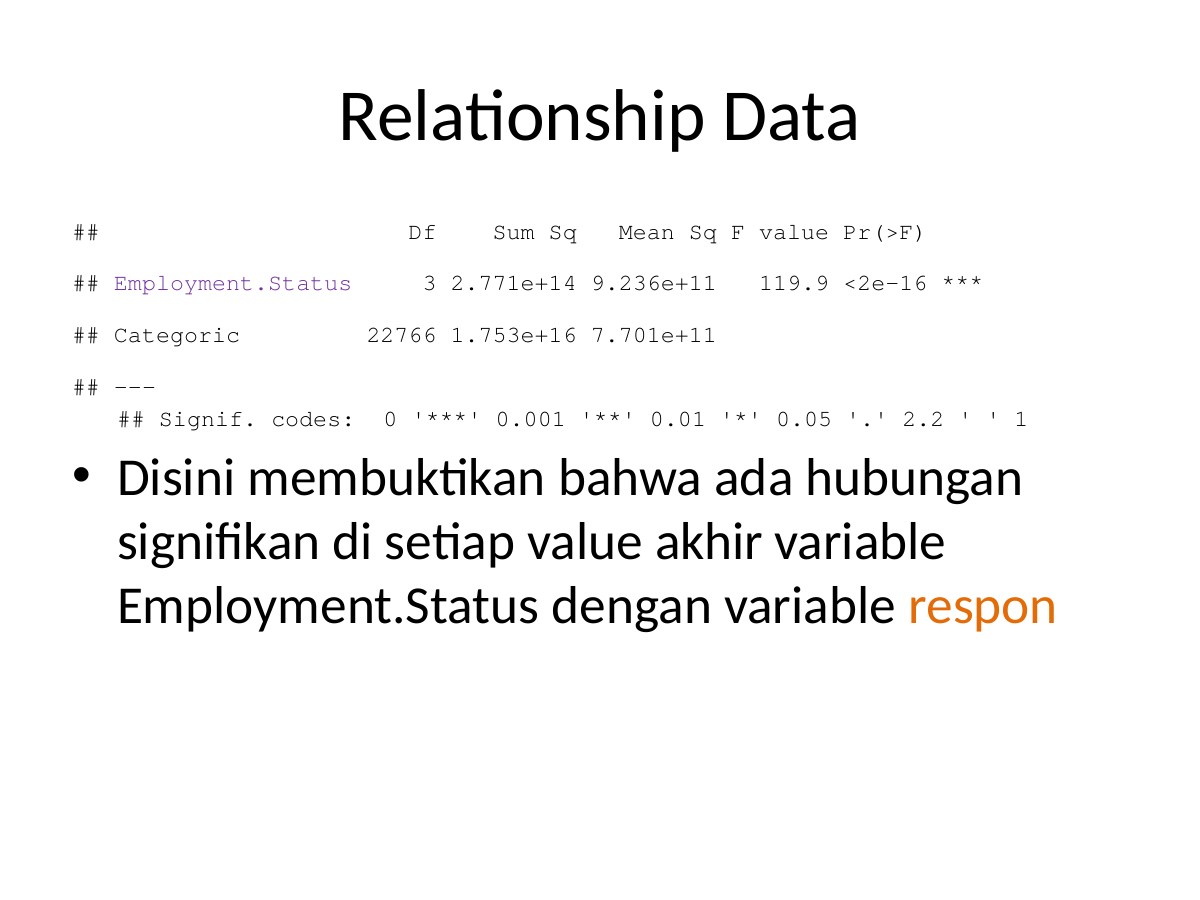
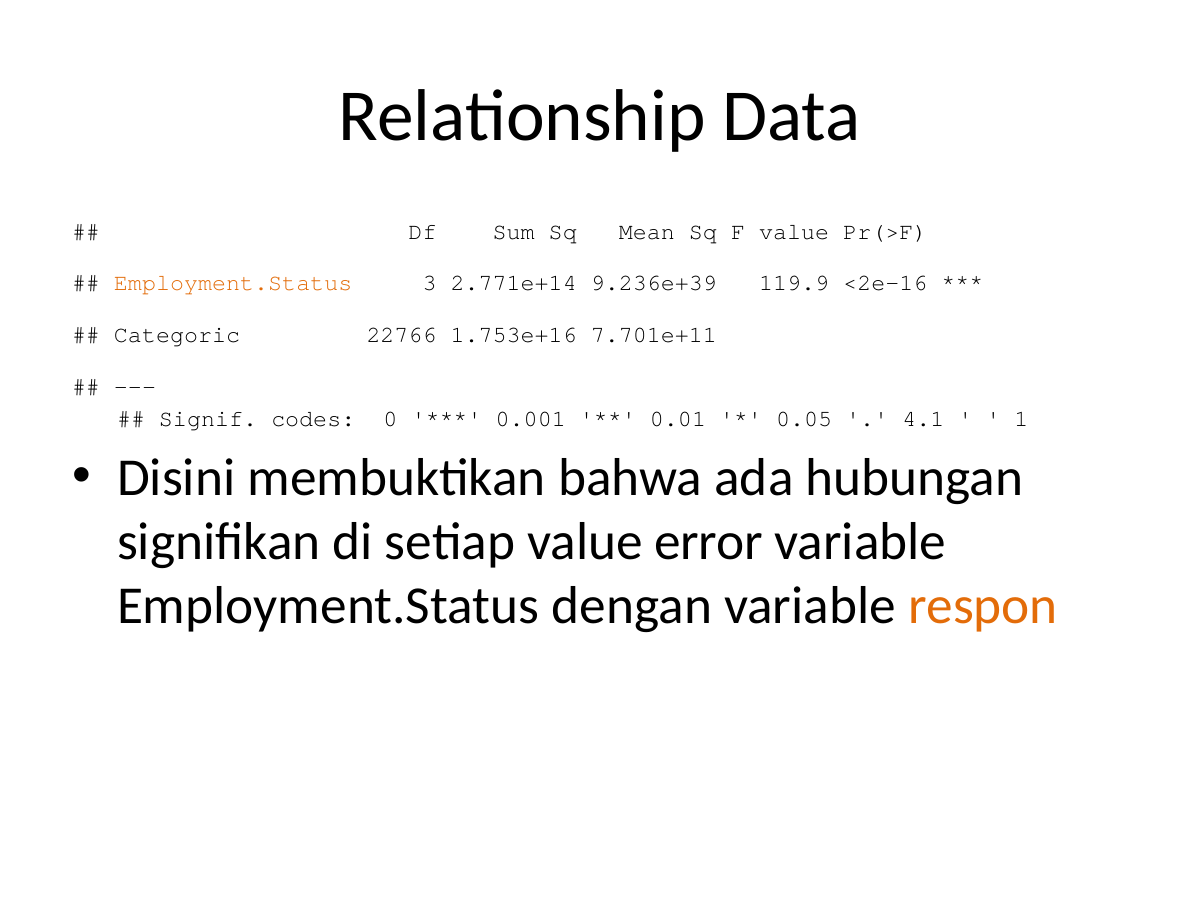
Employment.Status at (233, 283) colour: purple -> orange
9.236e+11: 9.236e+11 -> 9.236e+39
2.2: 2.2 -> 4.1
akhir: akhir -> error
